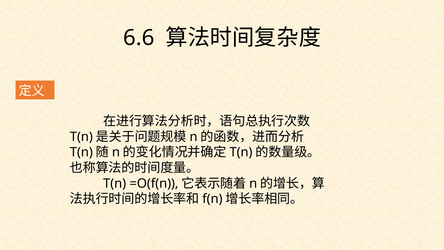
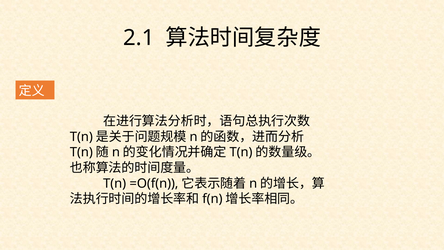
6.6: 6.6 -> 2.1
